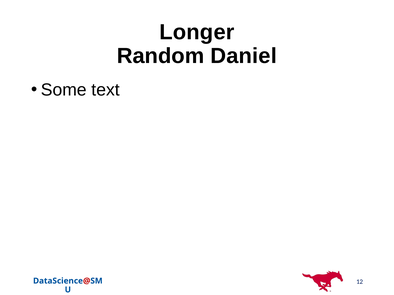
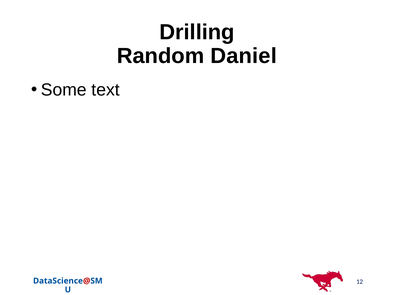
Longer: Longer -> Drilling
